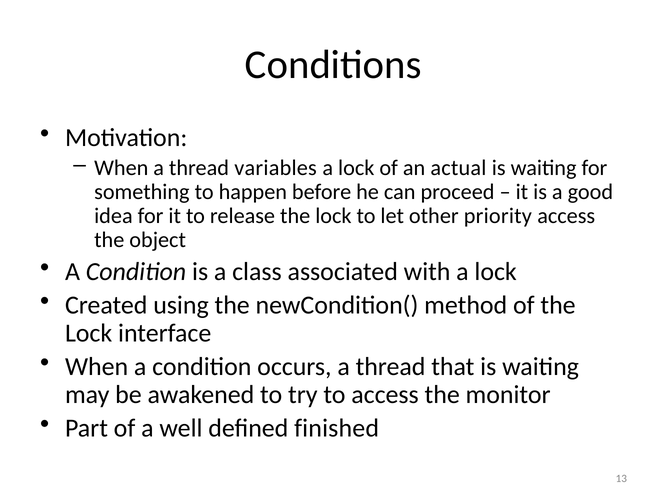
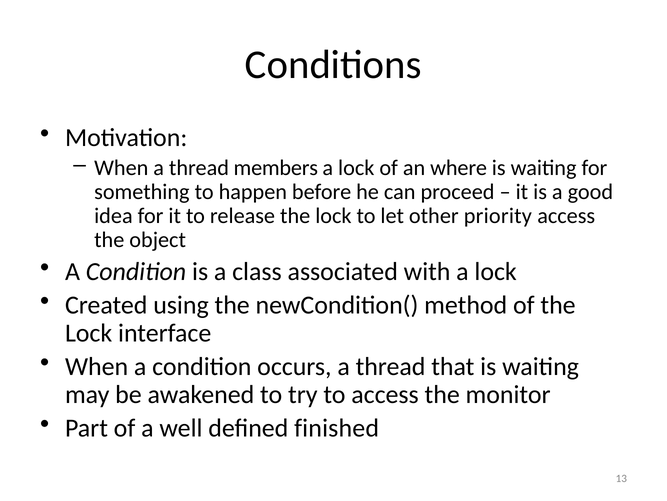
variables: variables -> members
actual: actual -> where
